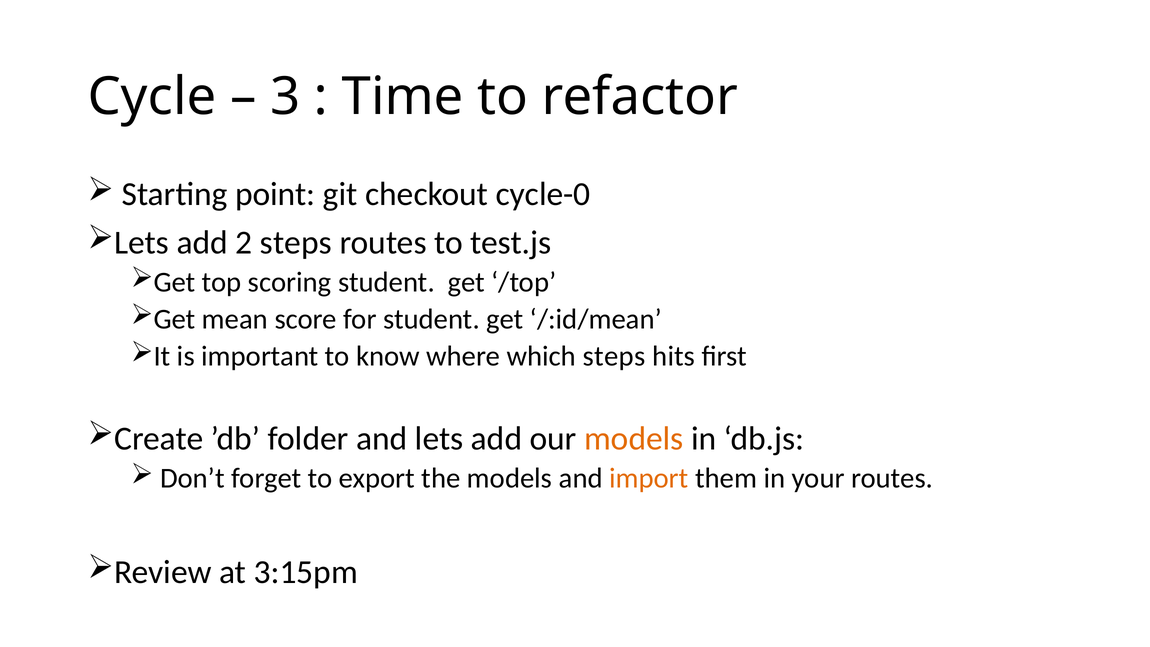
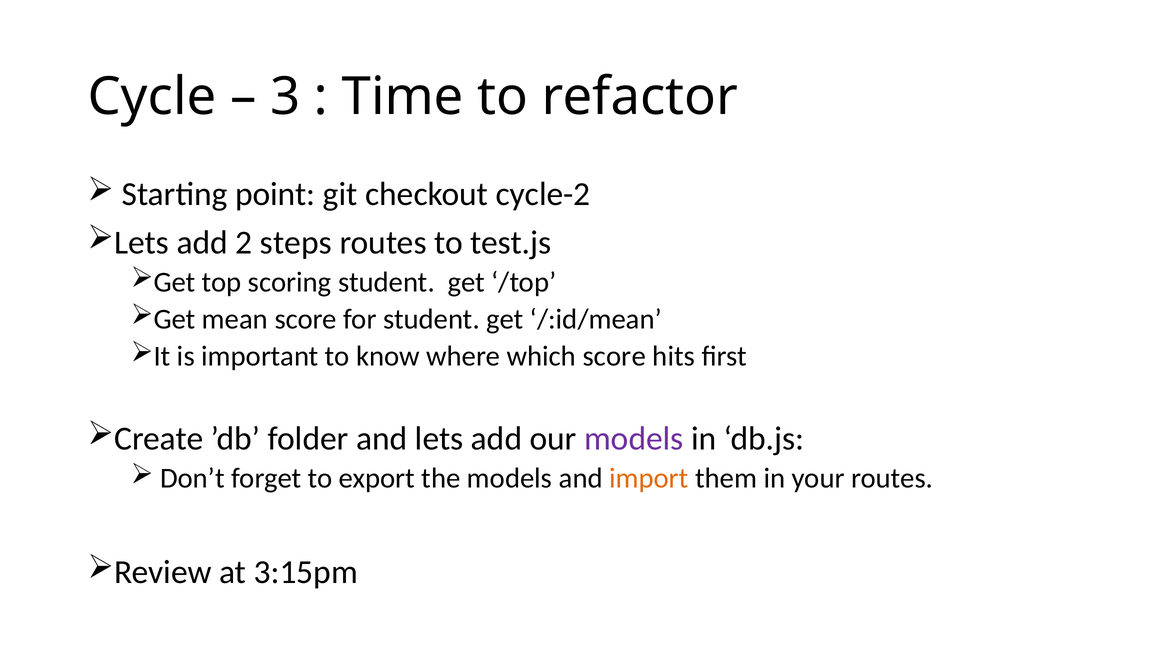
cycle-0: cycle-0 -> cycle-2
which steps: steps -> score
models at (634, 439) colour: orange -> purple
